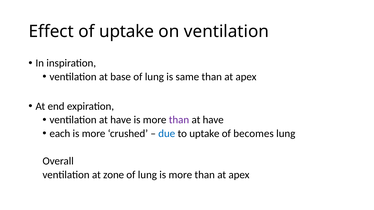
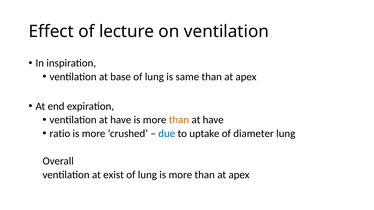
of uptake: uptake -> lecture
than at (179, 120) colour: purple -> orange
each: each -> ratio
becomes: becomes -> diameter
zone: zone -> exist
